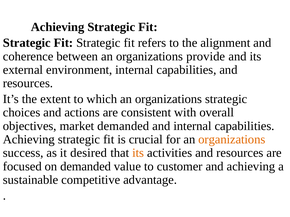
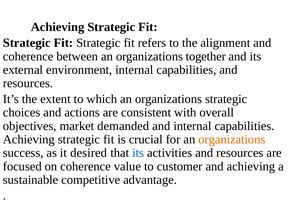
provide: provide -> together
its at (138, 153) colour: orange -> blue
on demanded: demanded -> coherence
